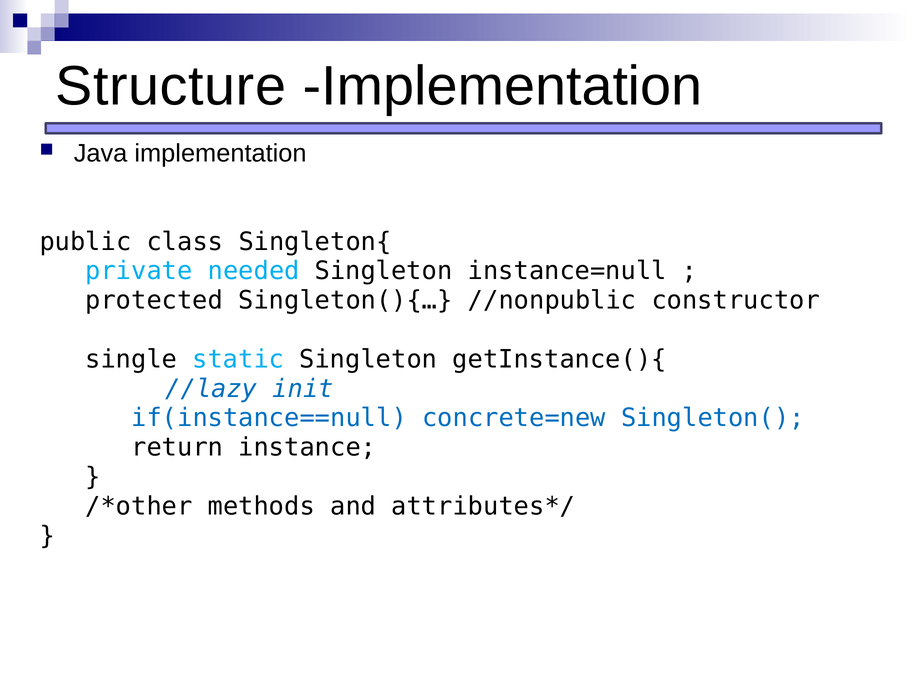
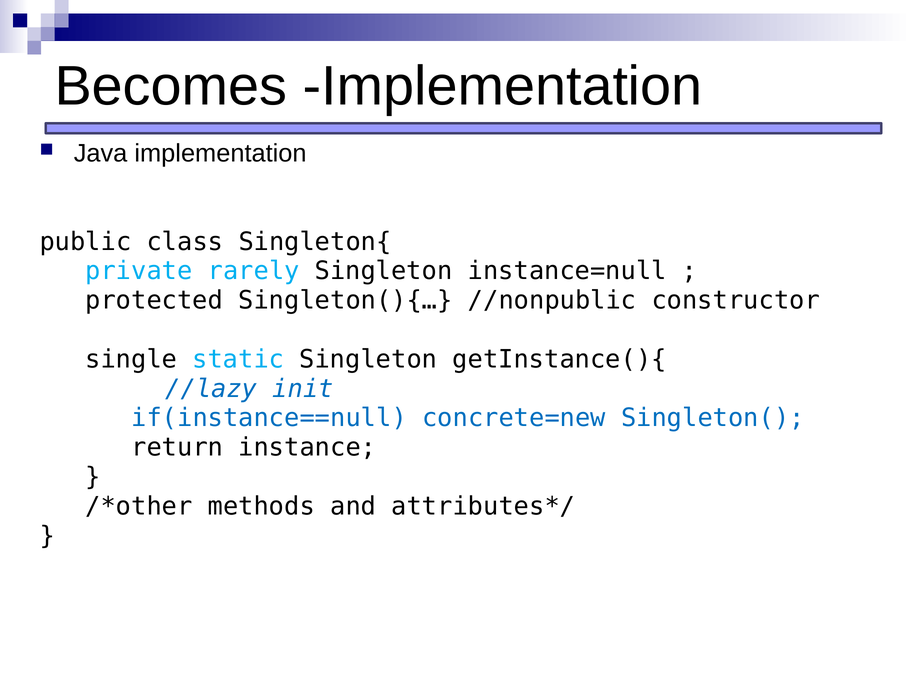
Structure: Structure -> Becomes
needed: needed -> rarely
